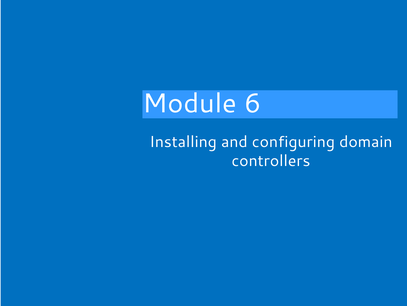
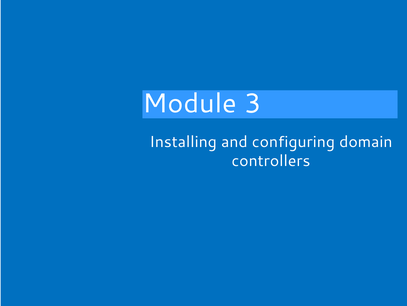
6: 6 -> 3
